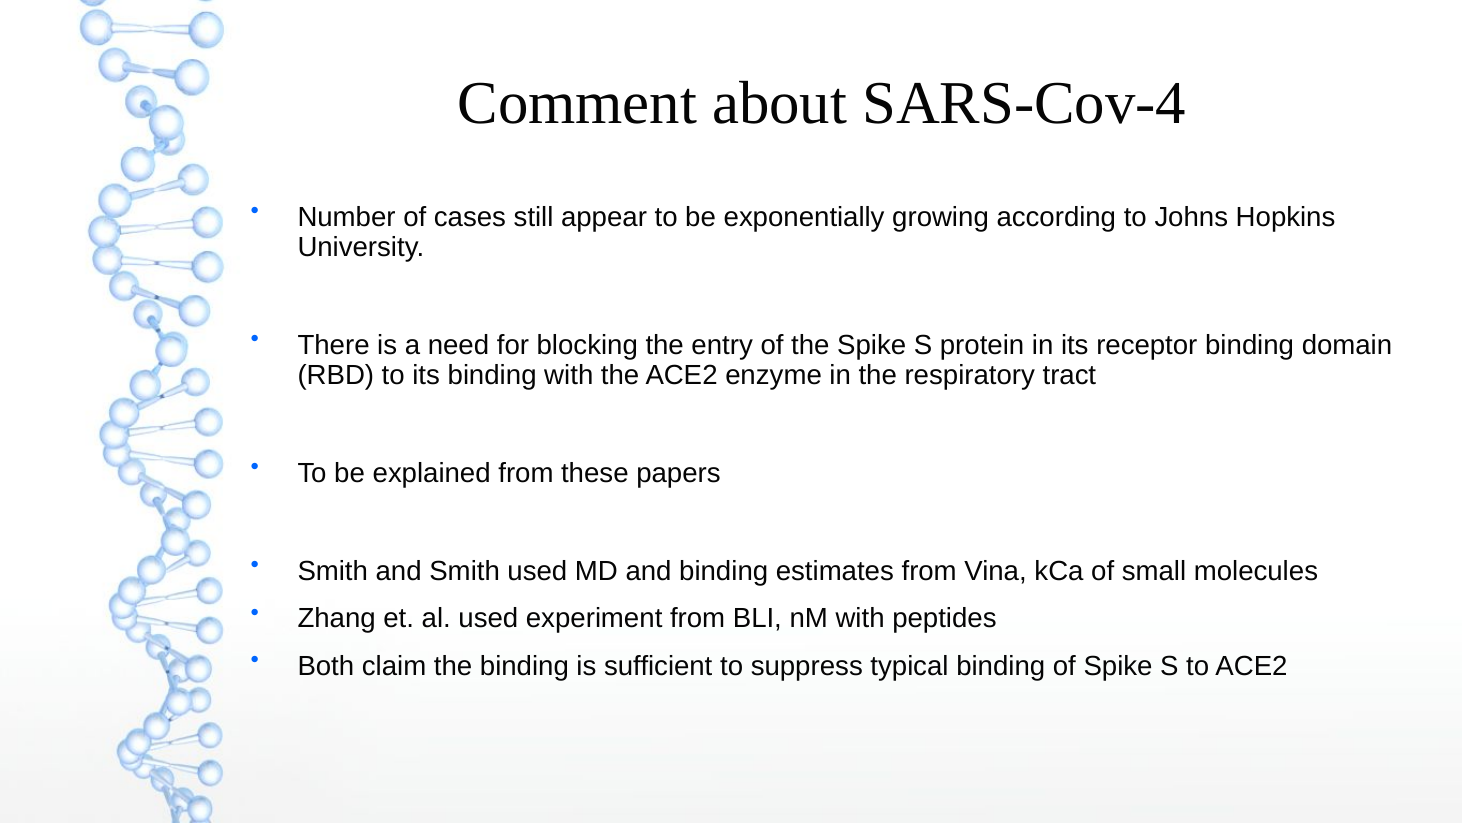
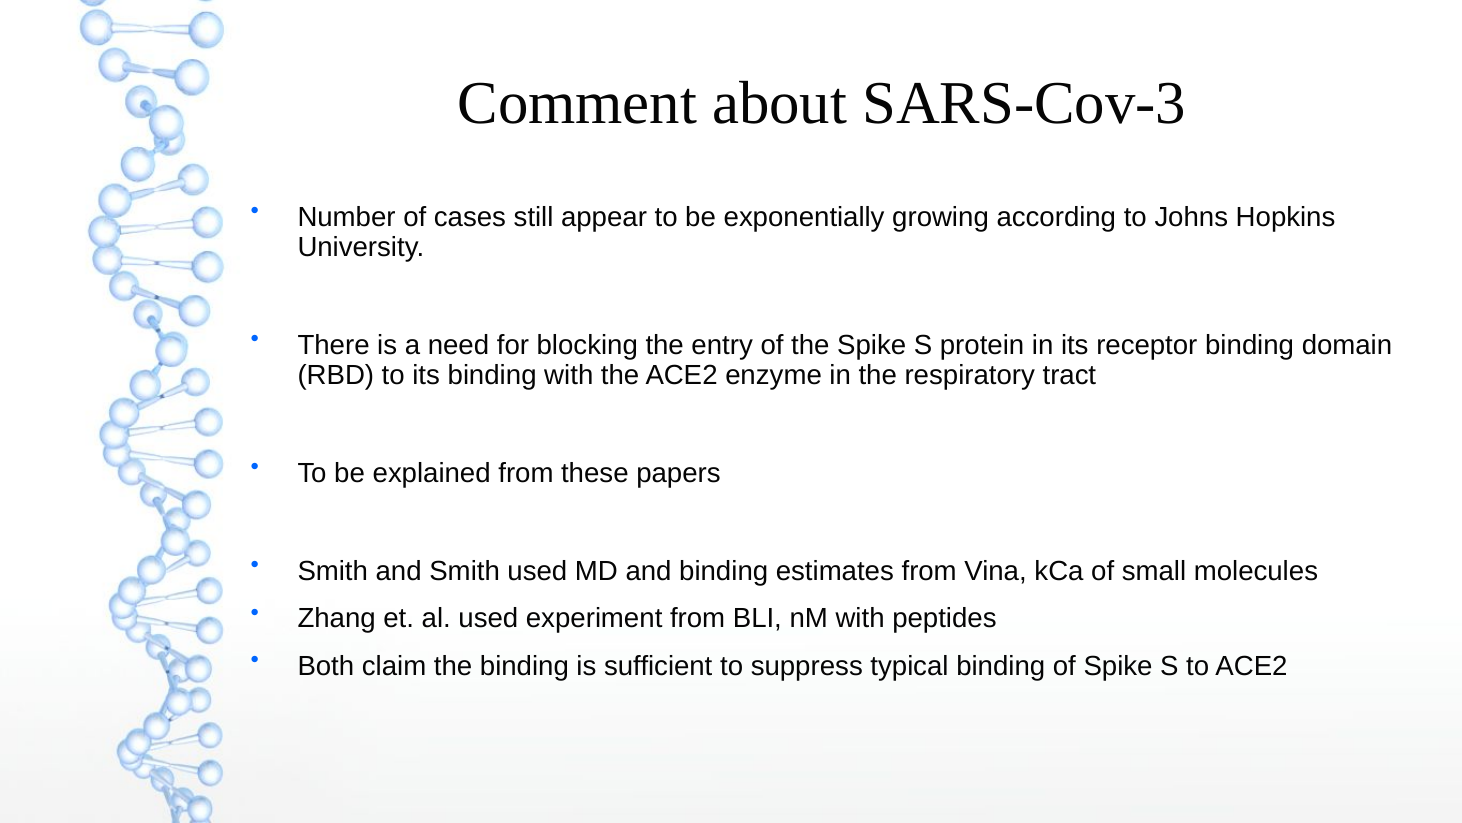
SARS-Cov-4: SARS-Cov-4 -> SARS-Cov-3
